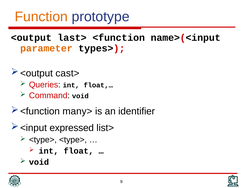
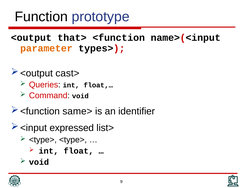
Function colour: orange -> black
last>: last> -> that>
many>: many> -> same>
